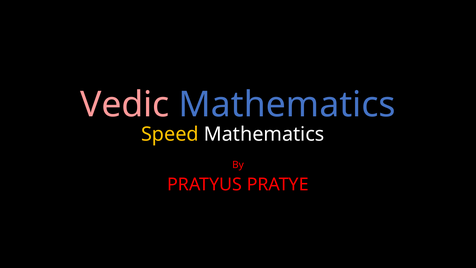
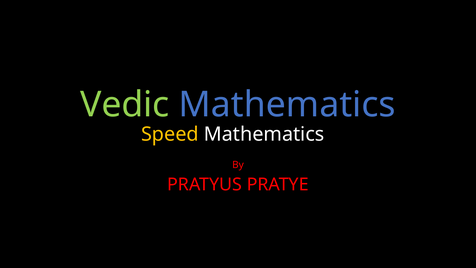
Vedic colour: pink -> light green
